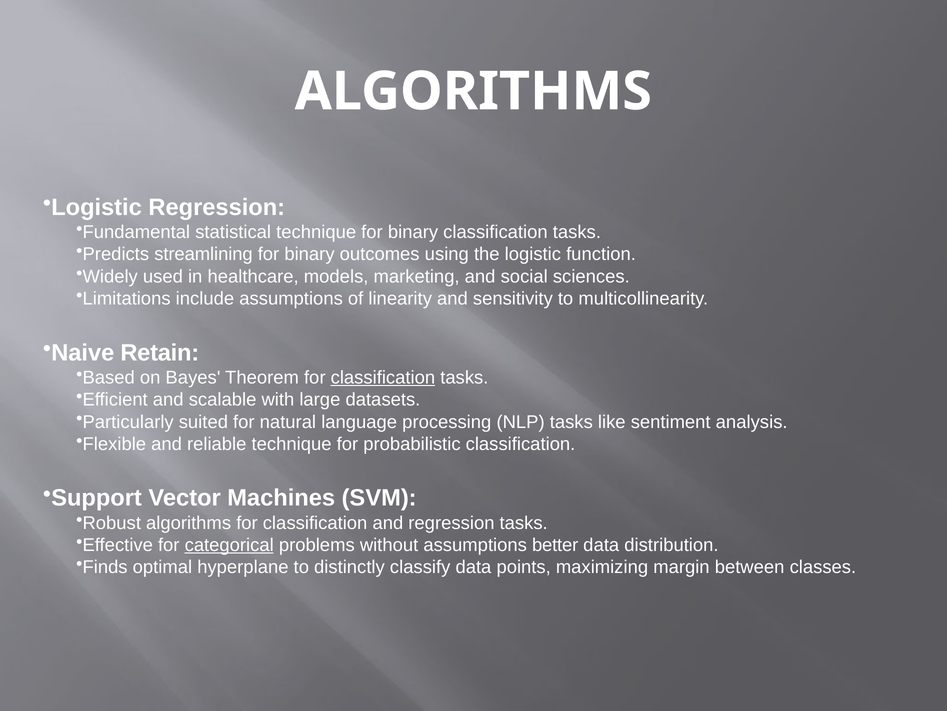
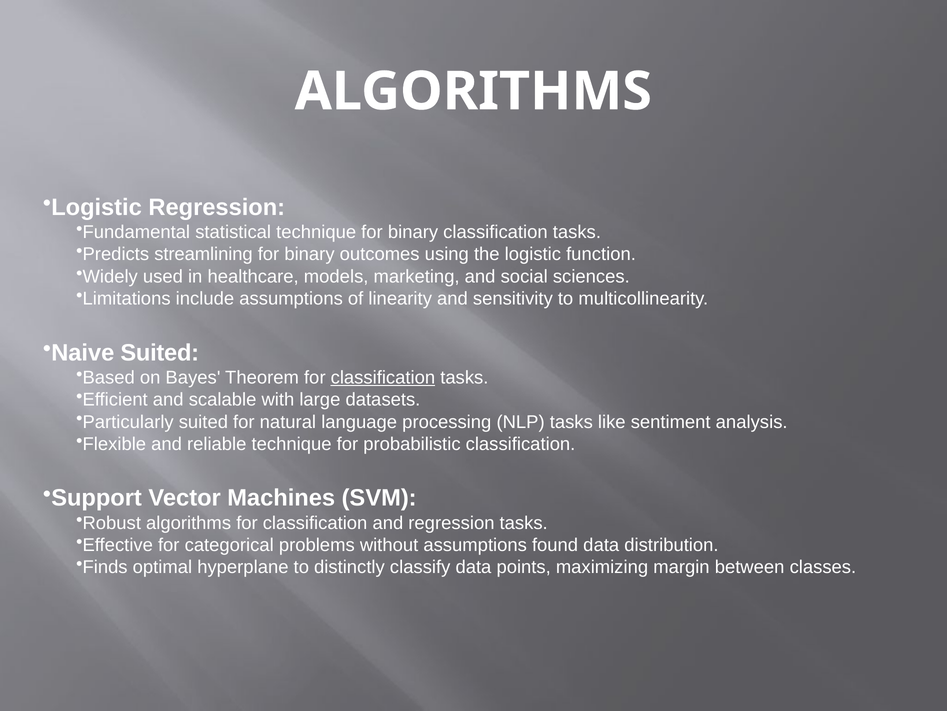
Naive Retain: Retain -> Suited
categorical underline: present -> none
better: better -> found
